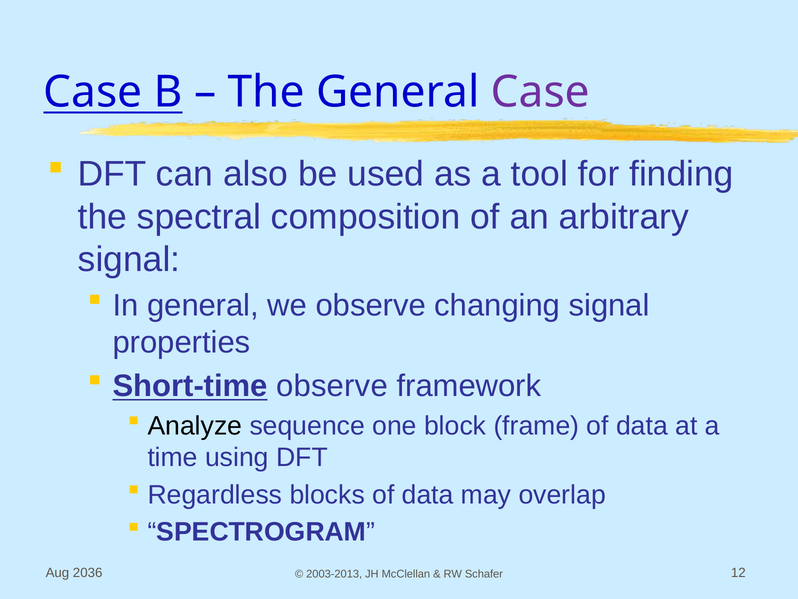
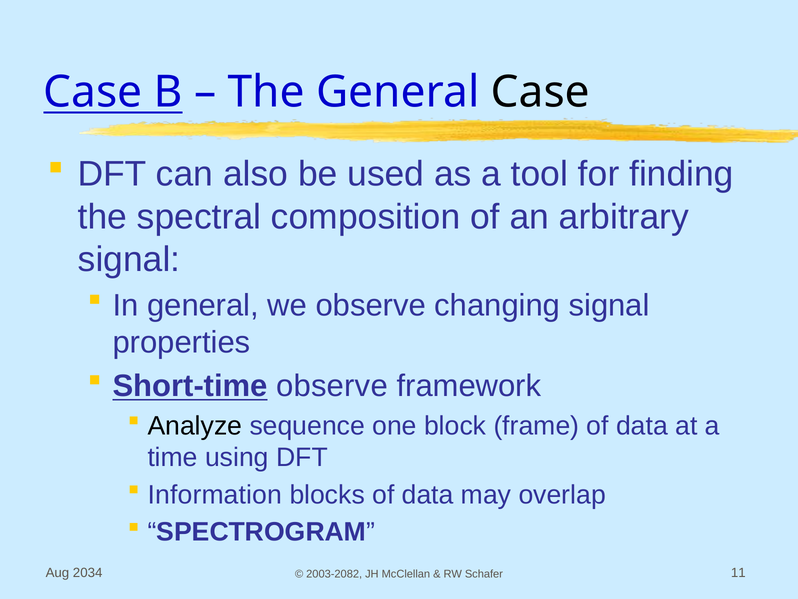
Case at (540, 92) colour: purple -> black
Regardless: Regardless -> Information
2036: 2036 -> 2034
2003-2013: 2003-2013 -> 2003-2082
12: 12 -> 11
